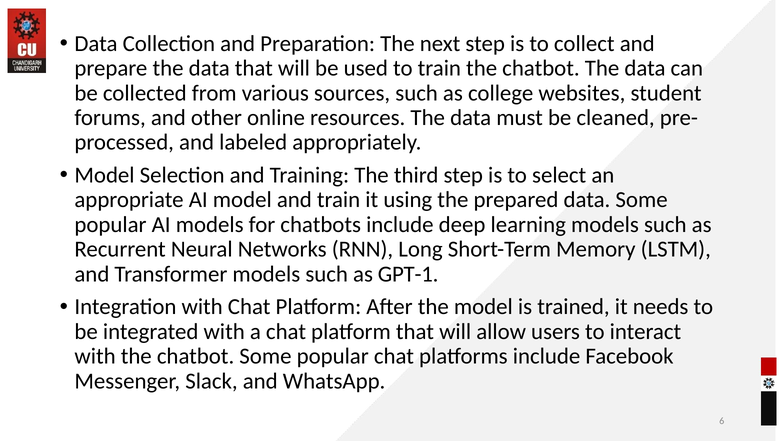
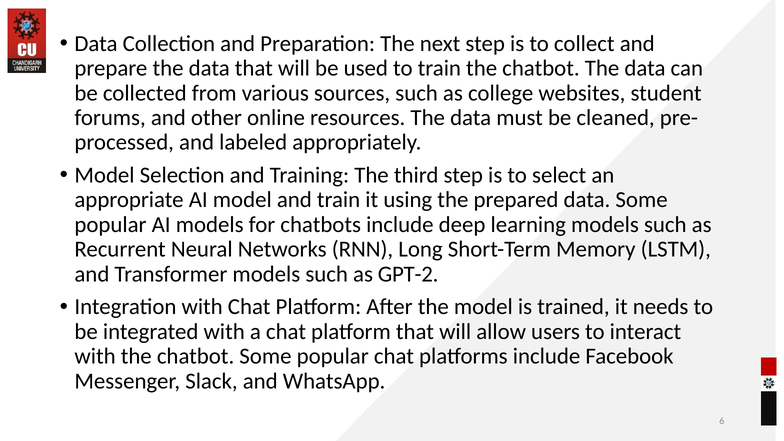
GPT-1: GPT-1 -> GPT-2
